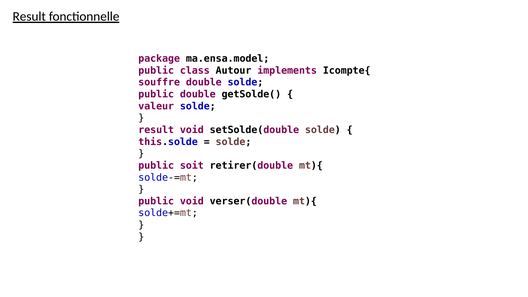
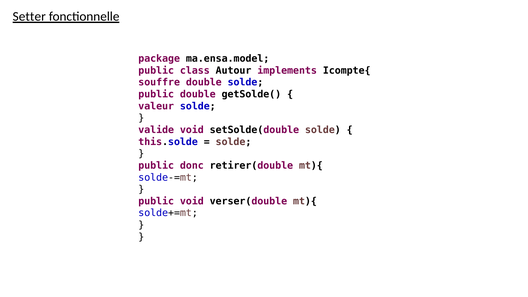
Result at (29, 17): Result -> Setter
result at (156, 130): result -> valide
soit: soit -> donc
